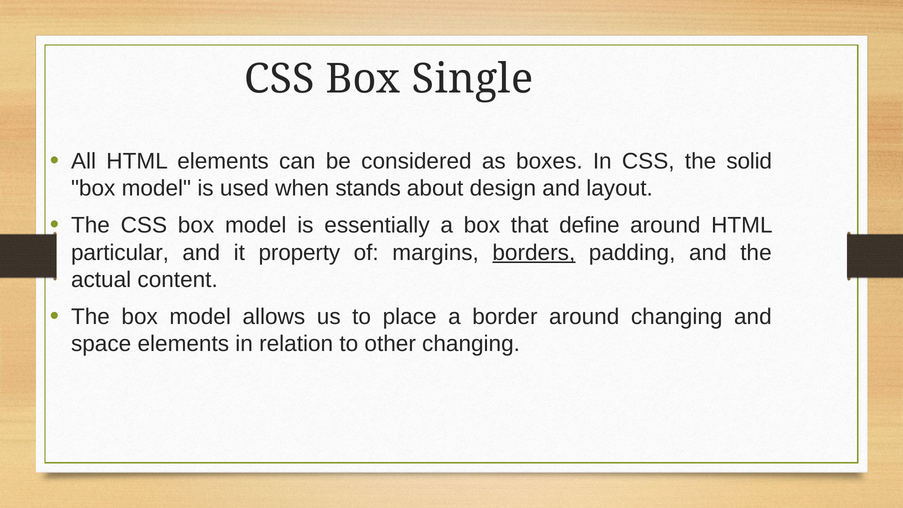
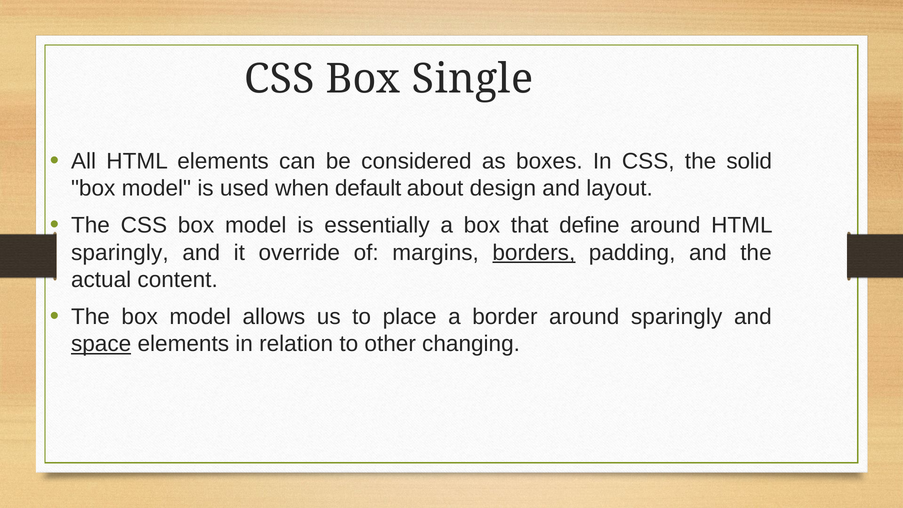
stands: stands -> default
particular at (120, 253): particular -> sparingly
property: property -> override
around changing: changing -> sparingly
space underline: none -> present
